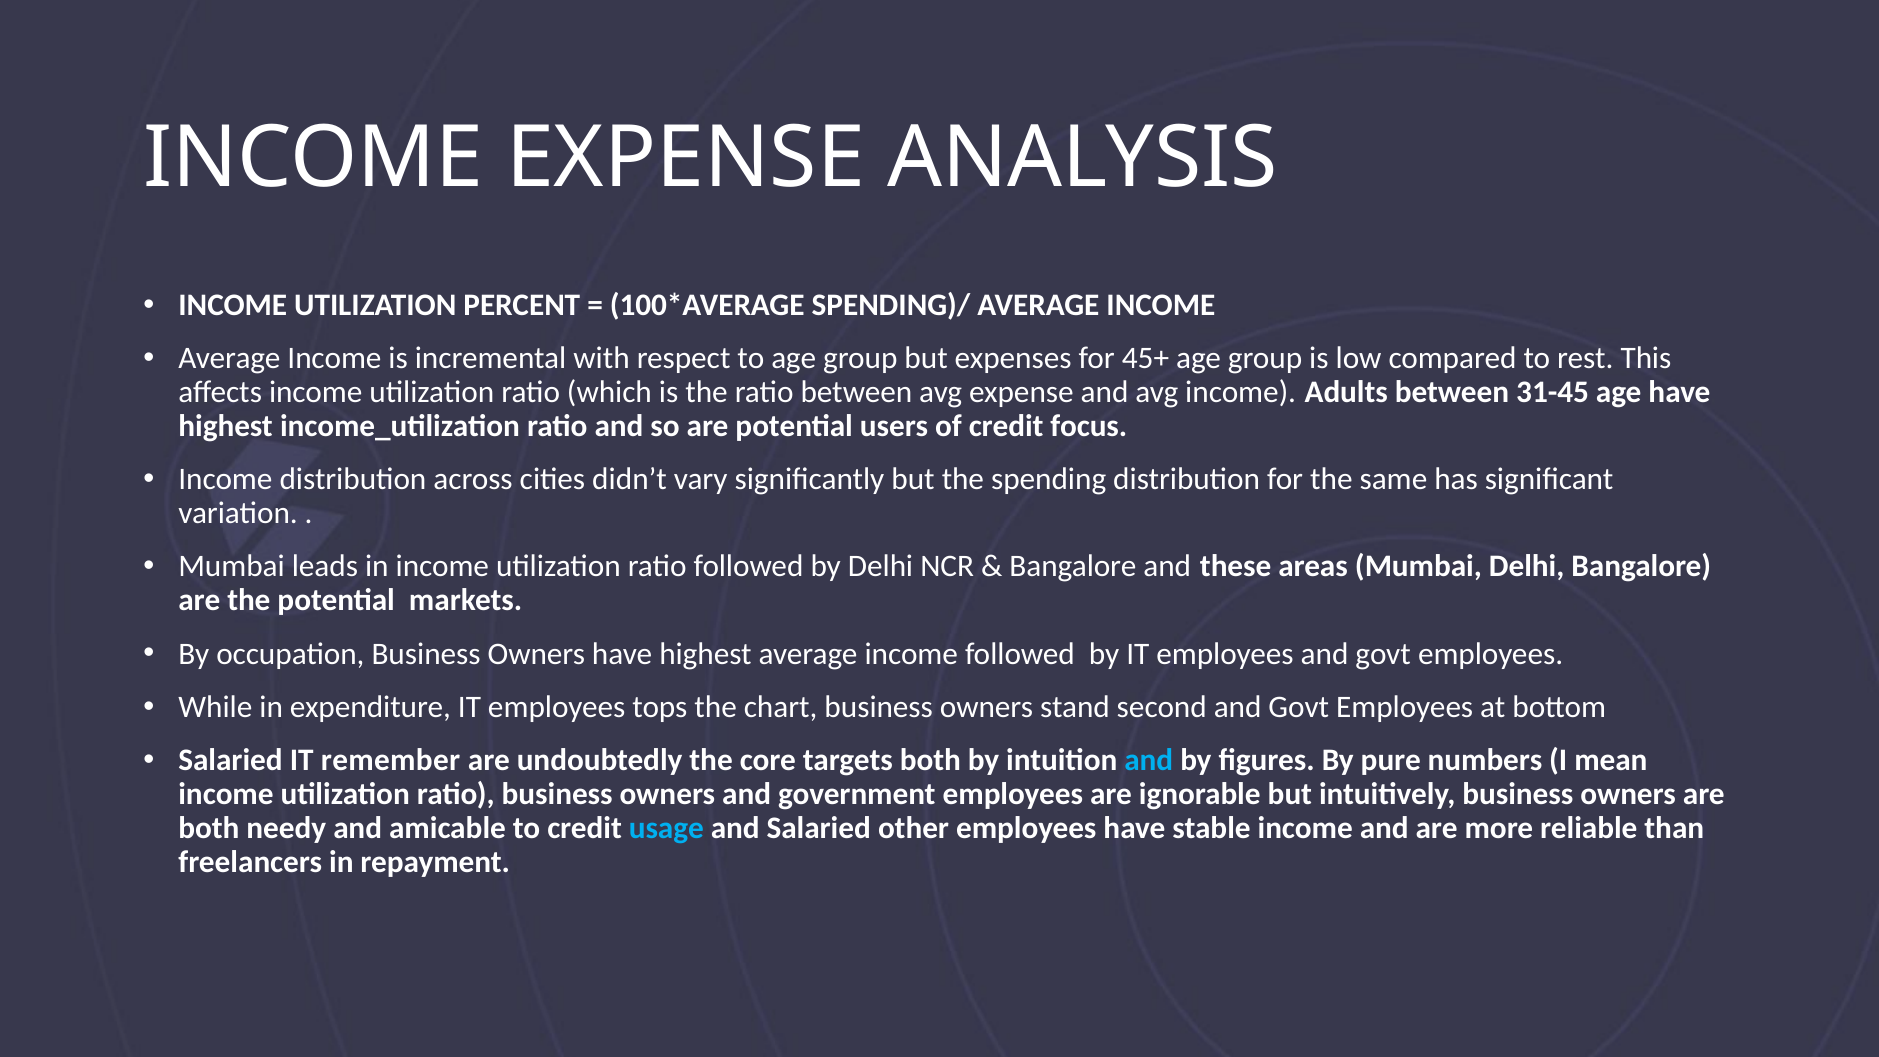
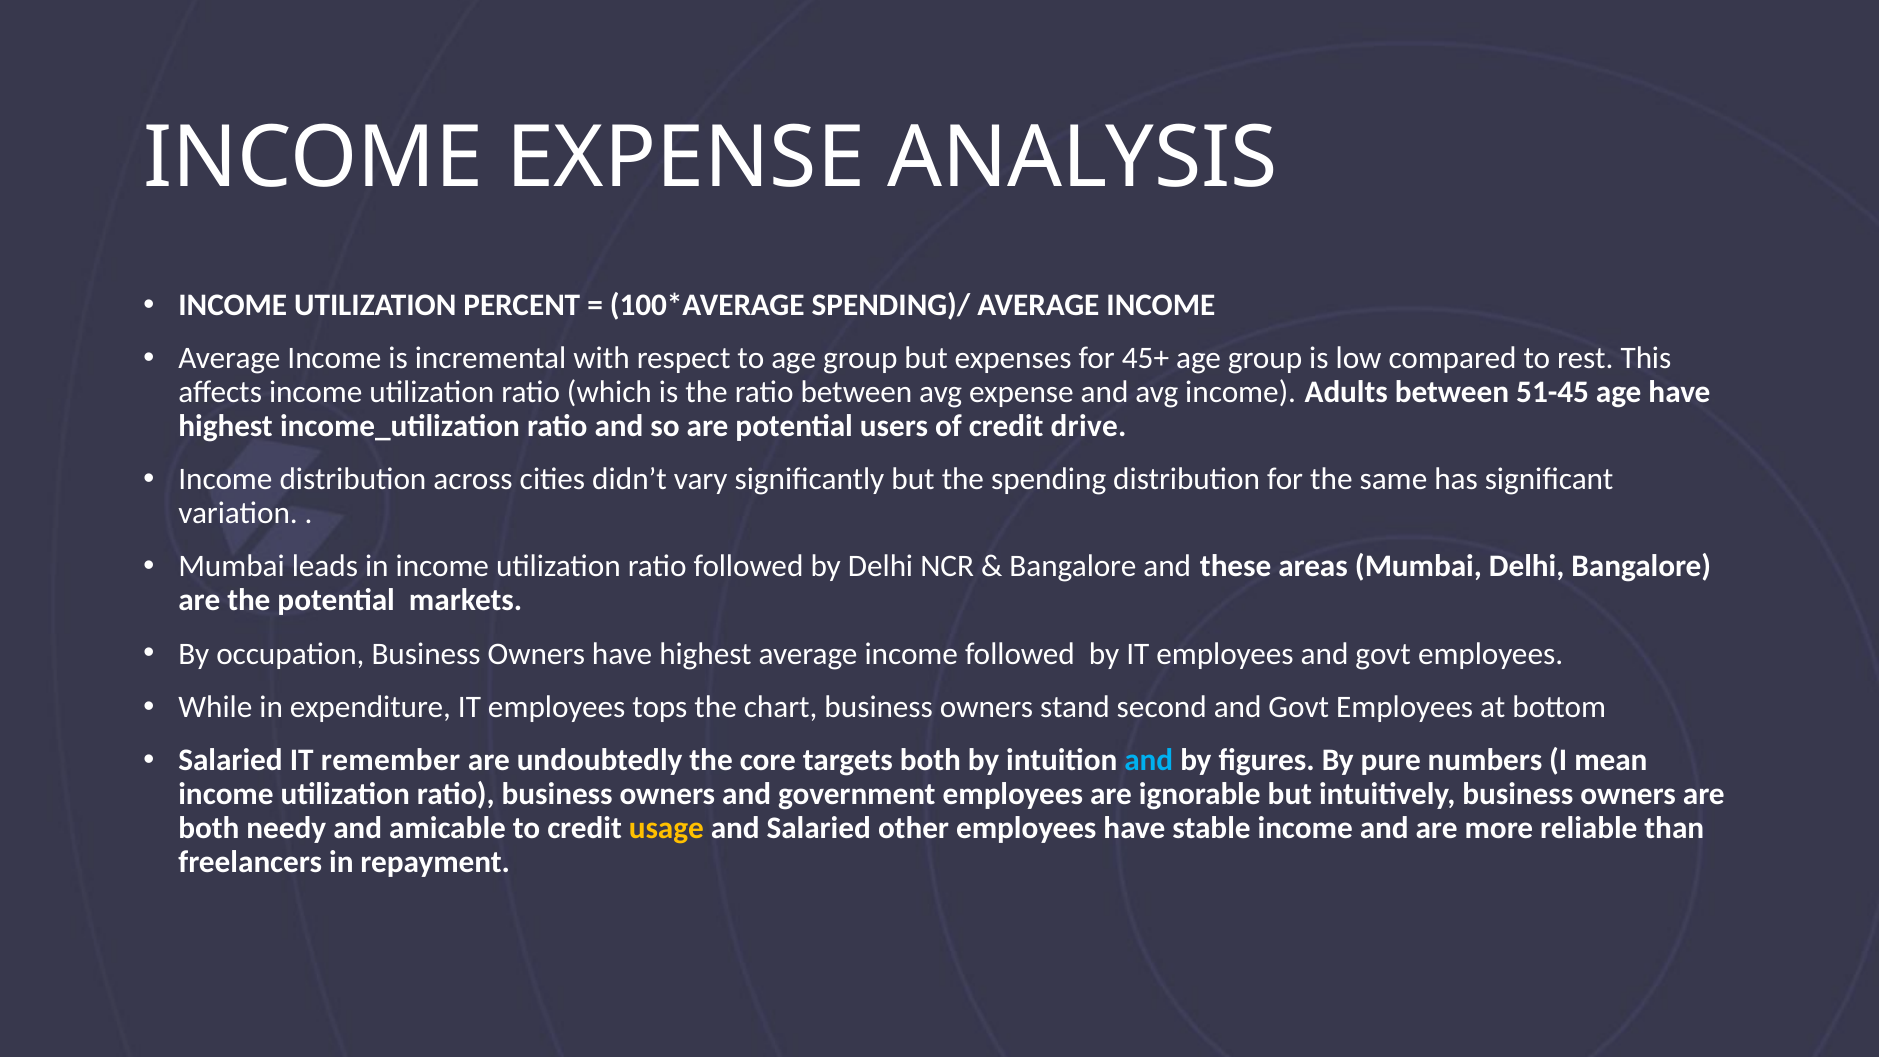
31-45: 31-45 -> 51-45
focus: focus -> drive
usage colour: light blue -> yellow
